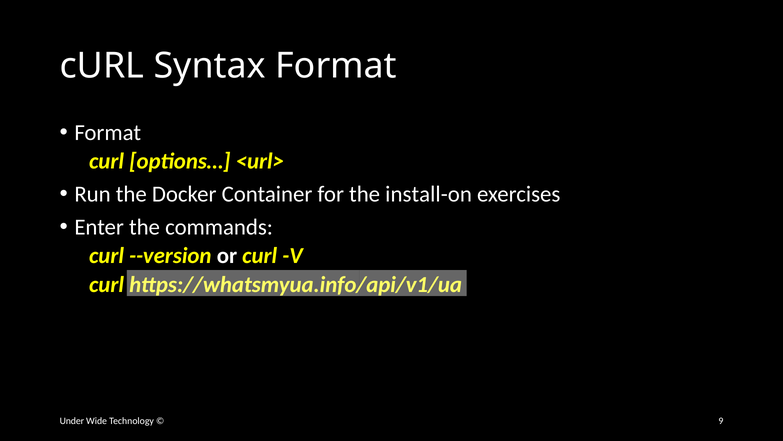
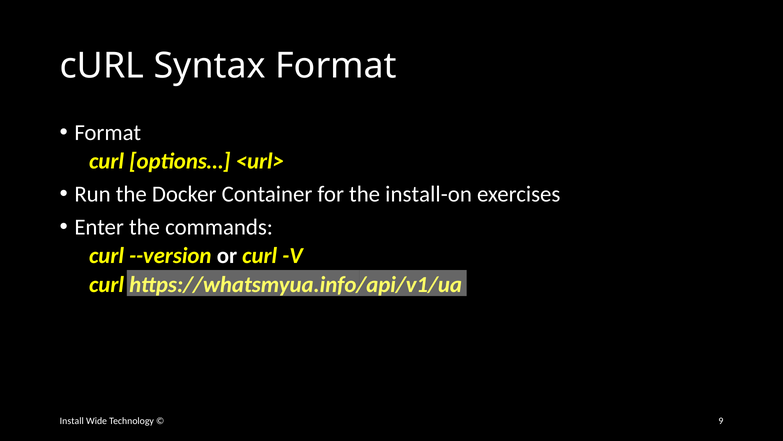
Under: Under -> Install
